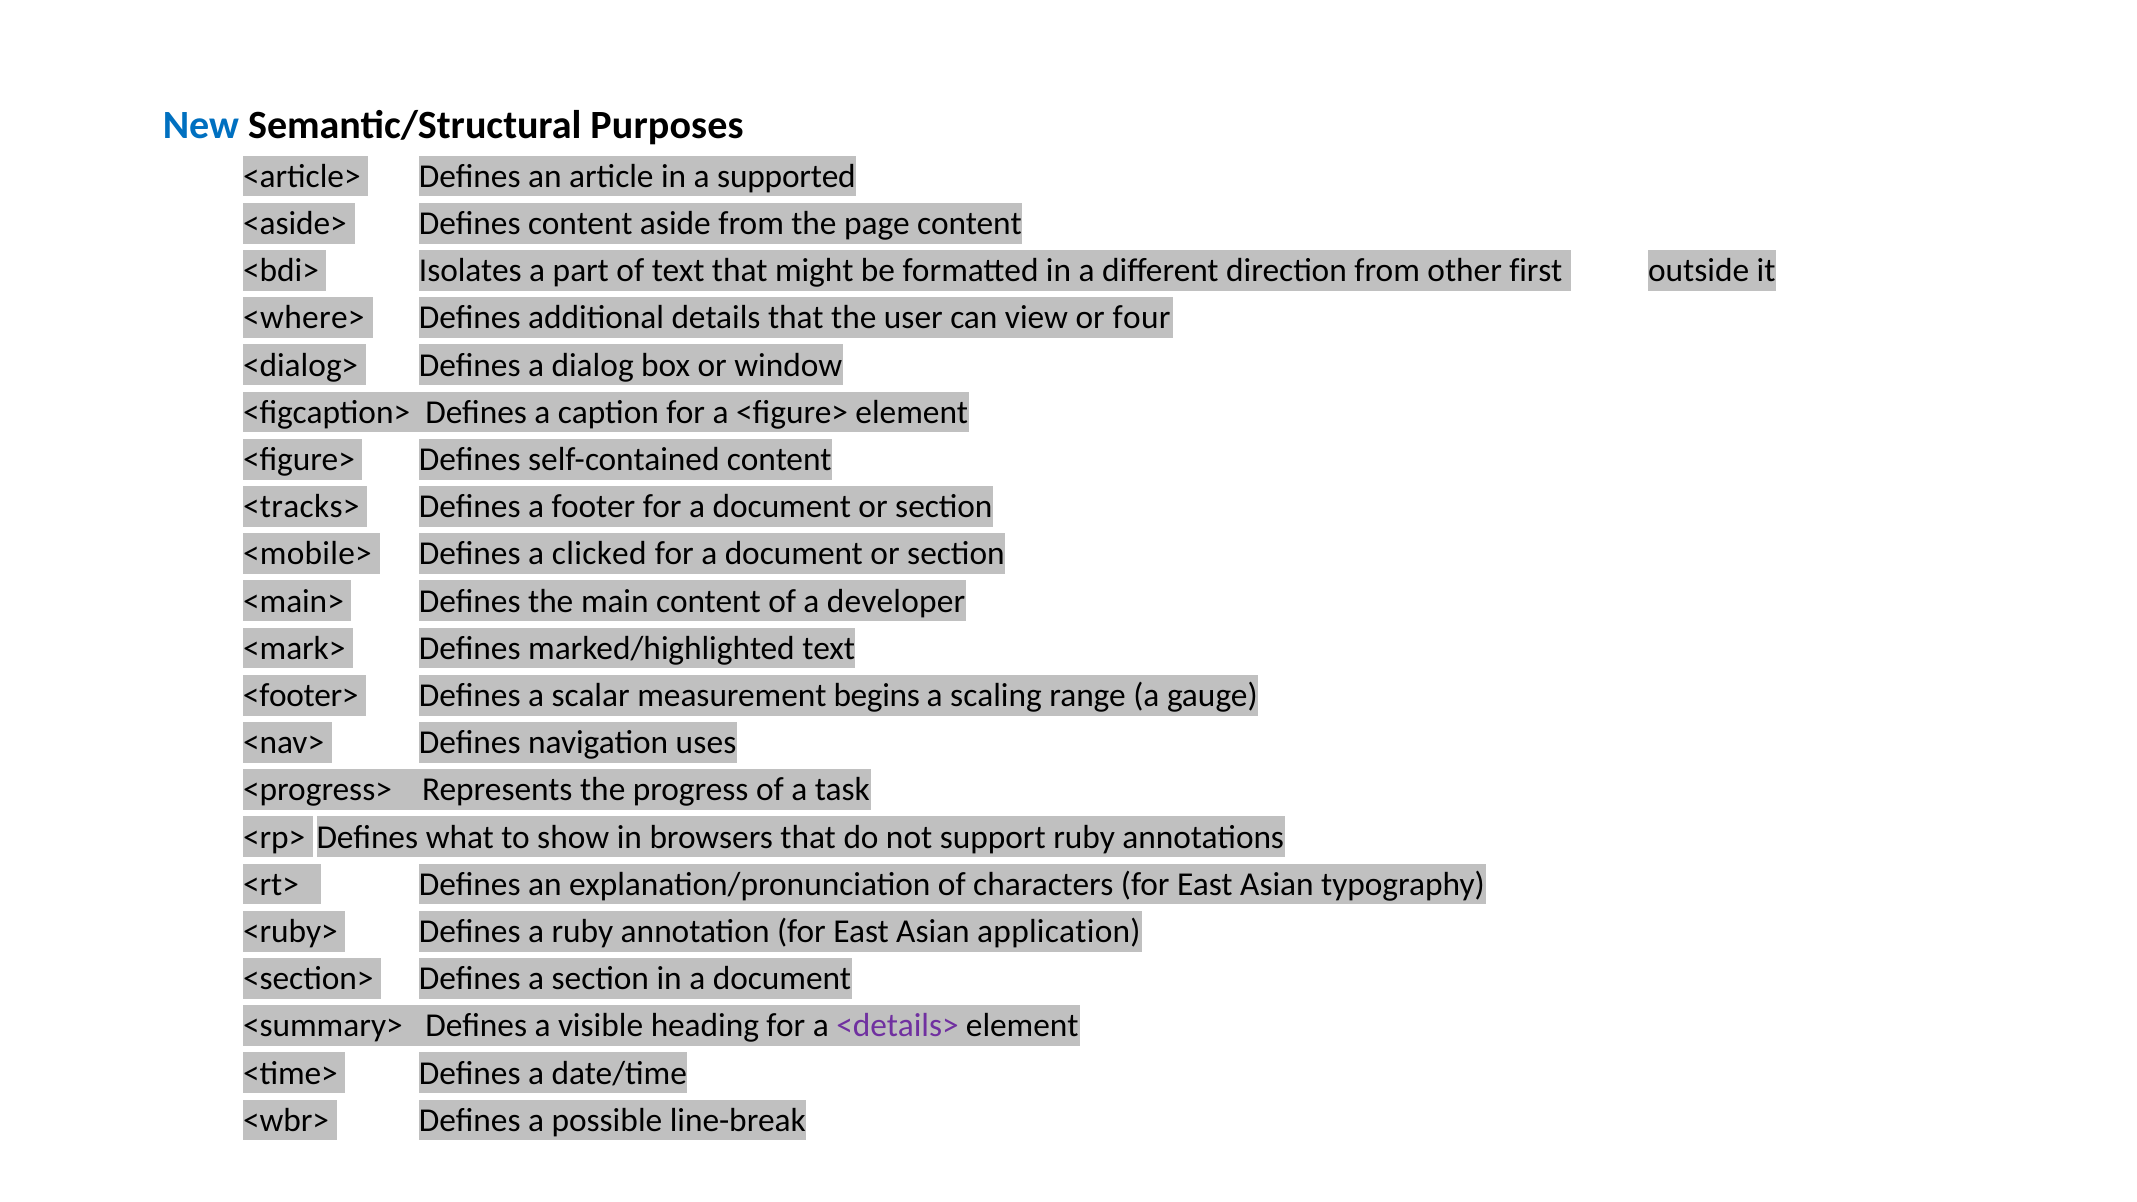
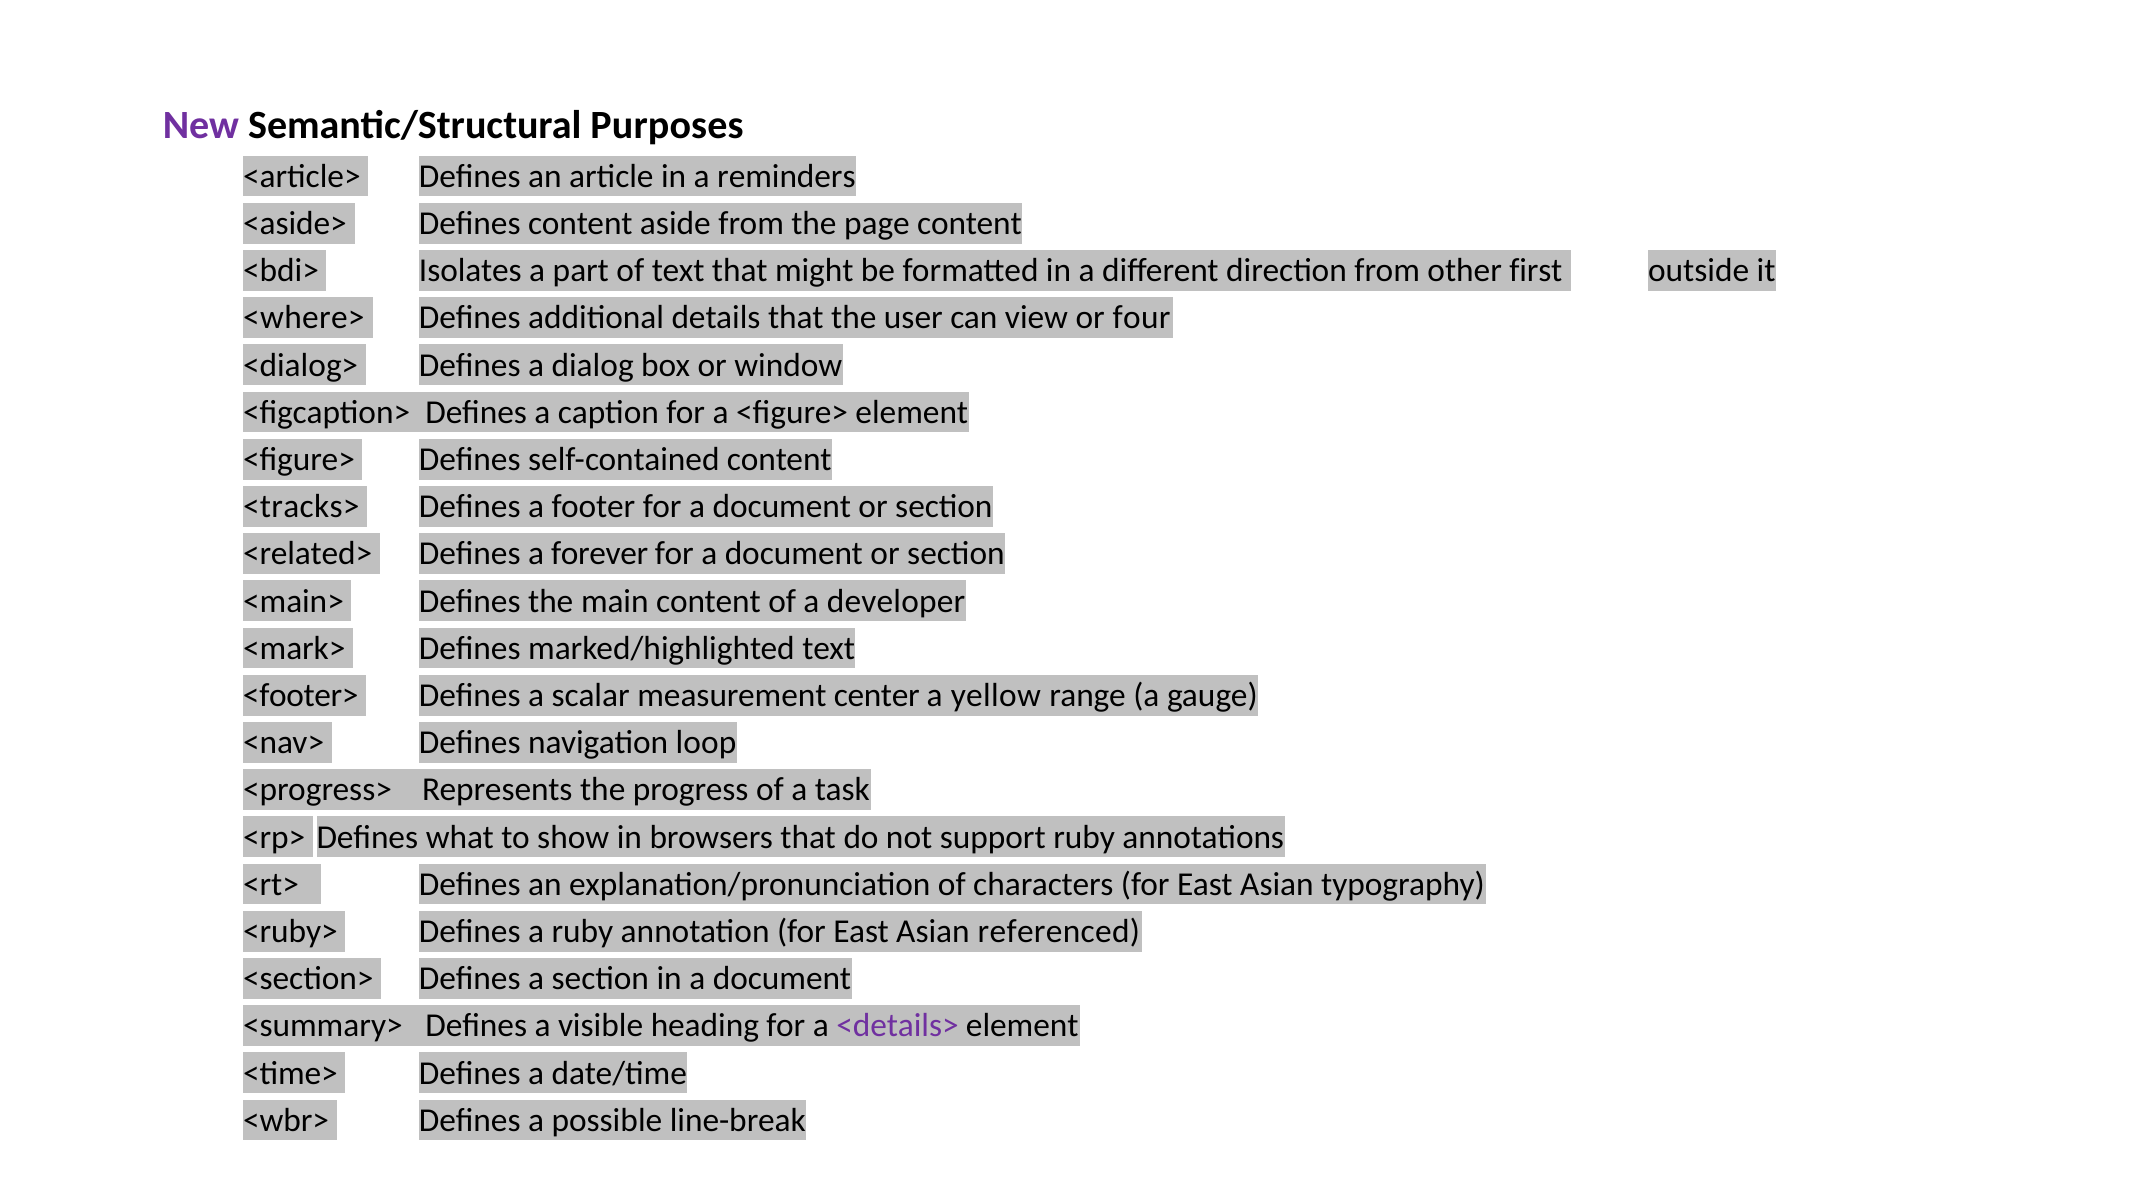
New colour: blue -> purple
supported: supported -> reminders
<mobile>: <mobile> -> <related>
clicked: clicked -> forever
begins: begins -> center
scaling: scaling -> yellow
uses: uses -> loop
application: application -> referenced
